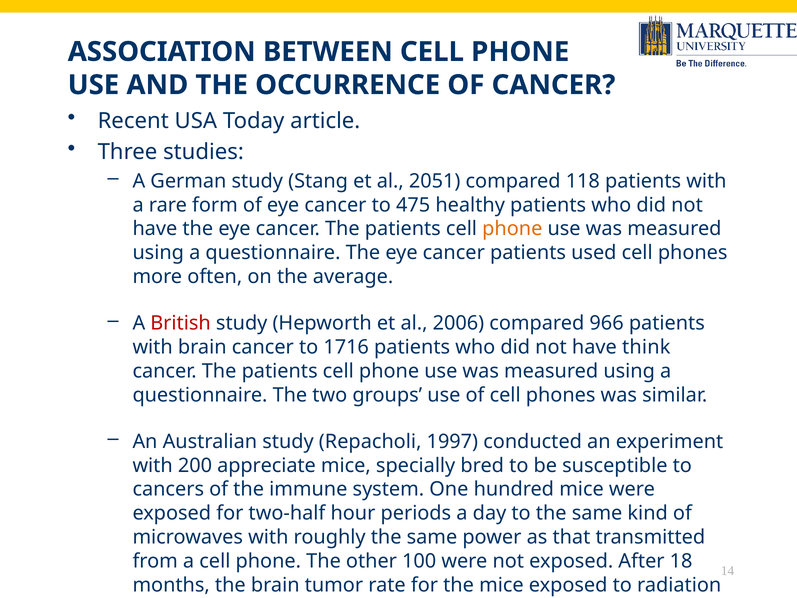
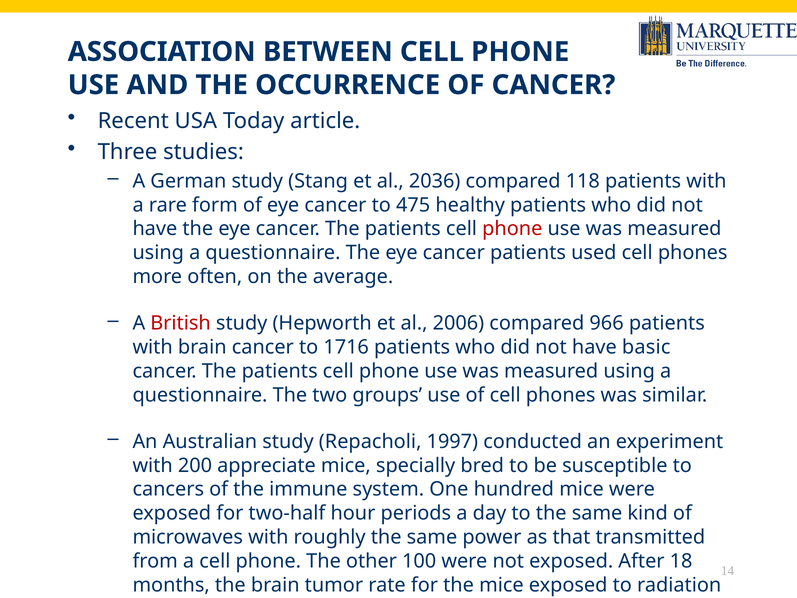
2051: 2051 -> 2036
phone at (512, 229) colour: orange -> red
think: think -> basic
